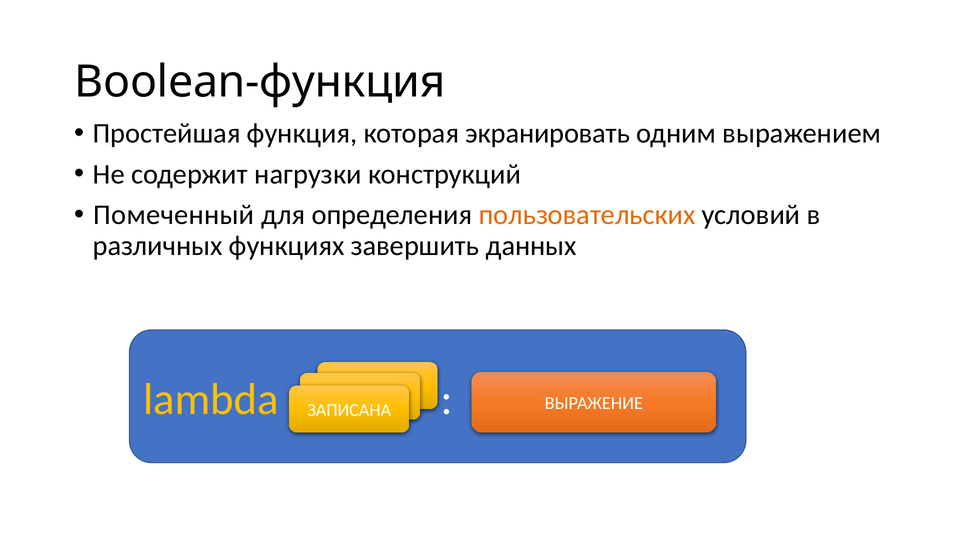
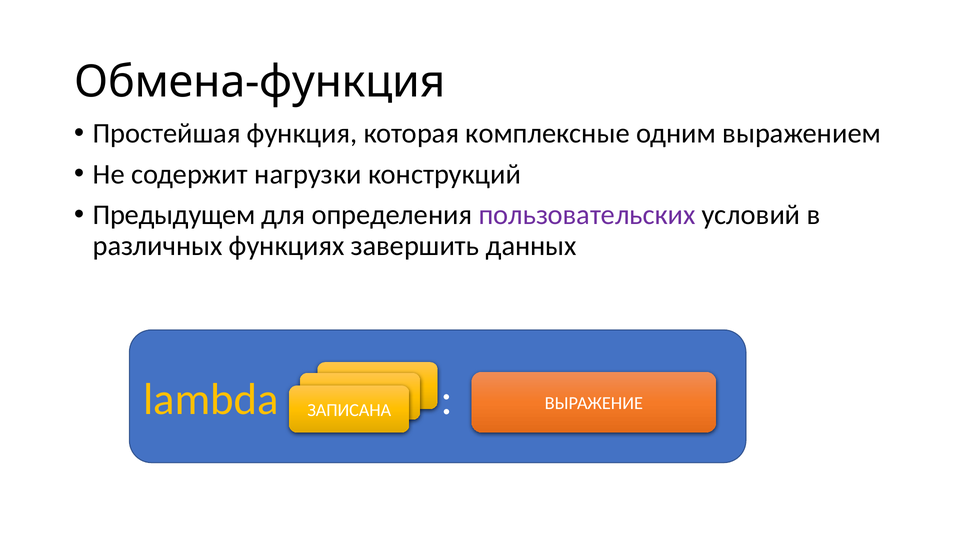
Boolean-функция: Boolean-функция -> Обмена-функция
экранировать: экранировать -> комплексные
Помеченный: Помеченный -> Предыдущем
пользовательских colour: orange -> purple
